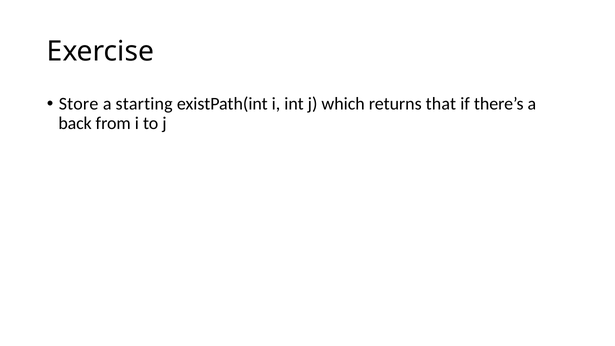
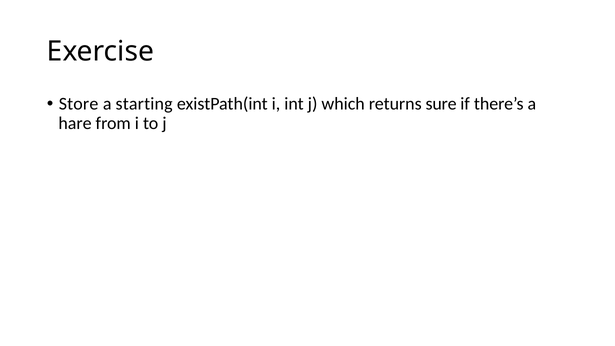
that: that -> sure
back: back -> hare
